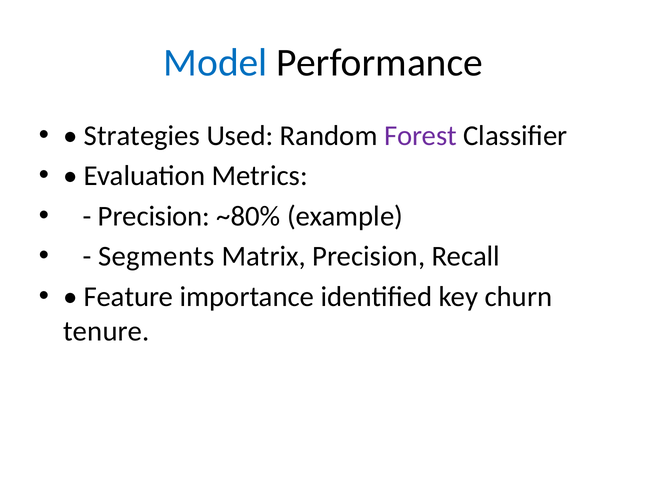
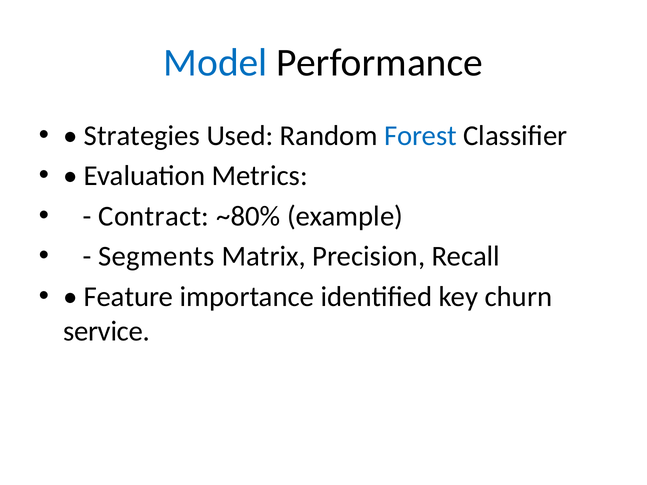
Forest colour: purple -> blue
Precision at (154, 216): Precision -> Contract
tenure: tenure -> service
